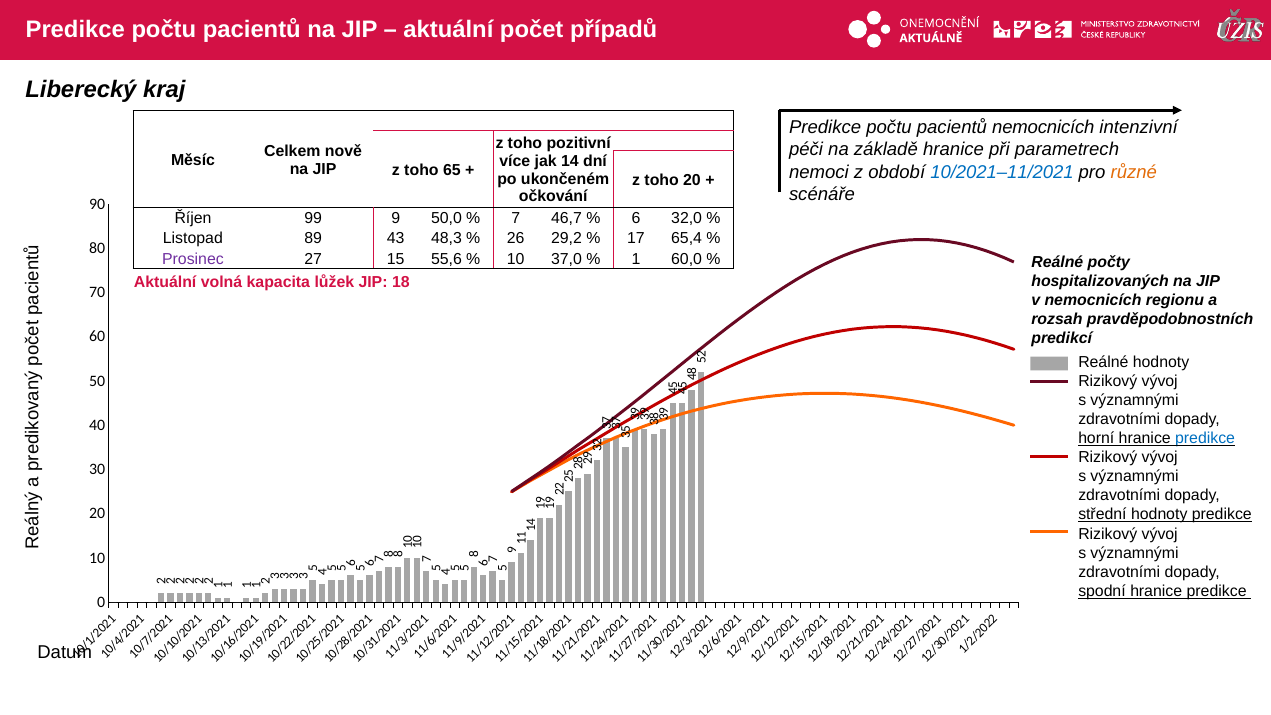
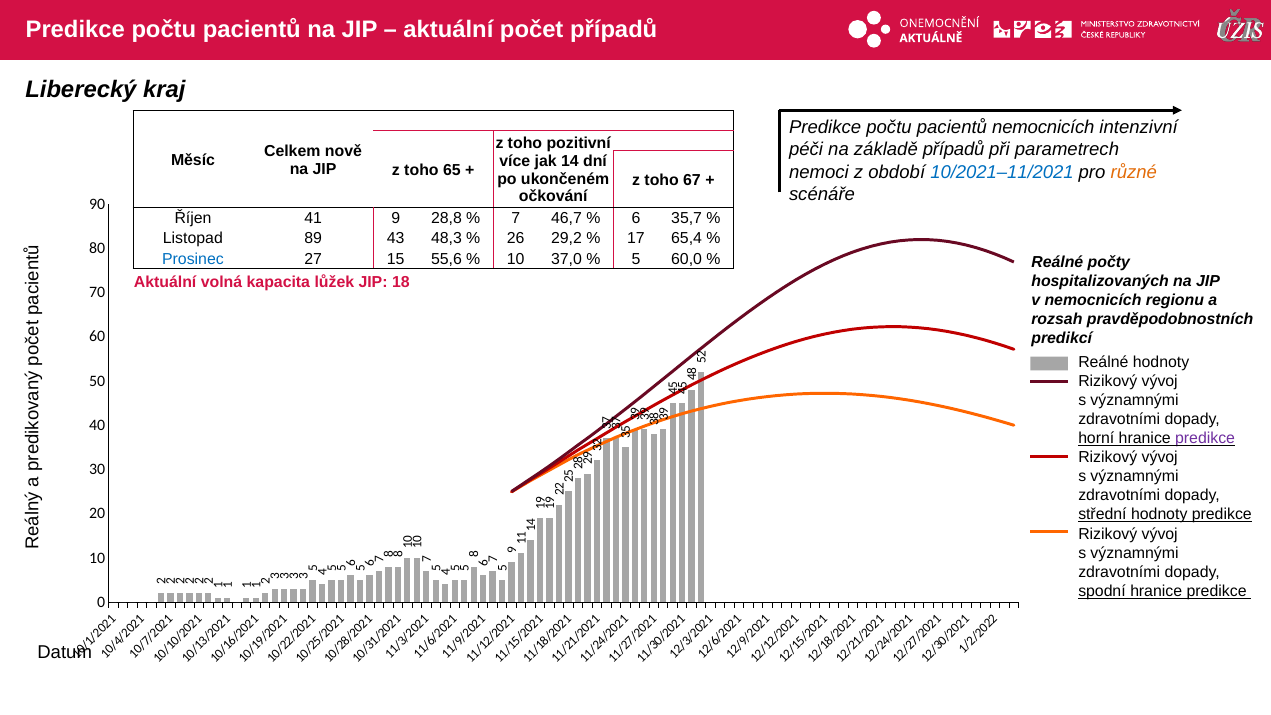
základě hranice: hranice -> případů
toho 20: 20 -> 67
99: 99 -> 41
50,0: 50,0 -> 28,8
32,0: 32,0 -> 35,7
Prosinec colour: purple -> blue
1 at (636, 259): 1 -> 5
predikce at (1205, 438) colour: blue -> purple
